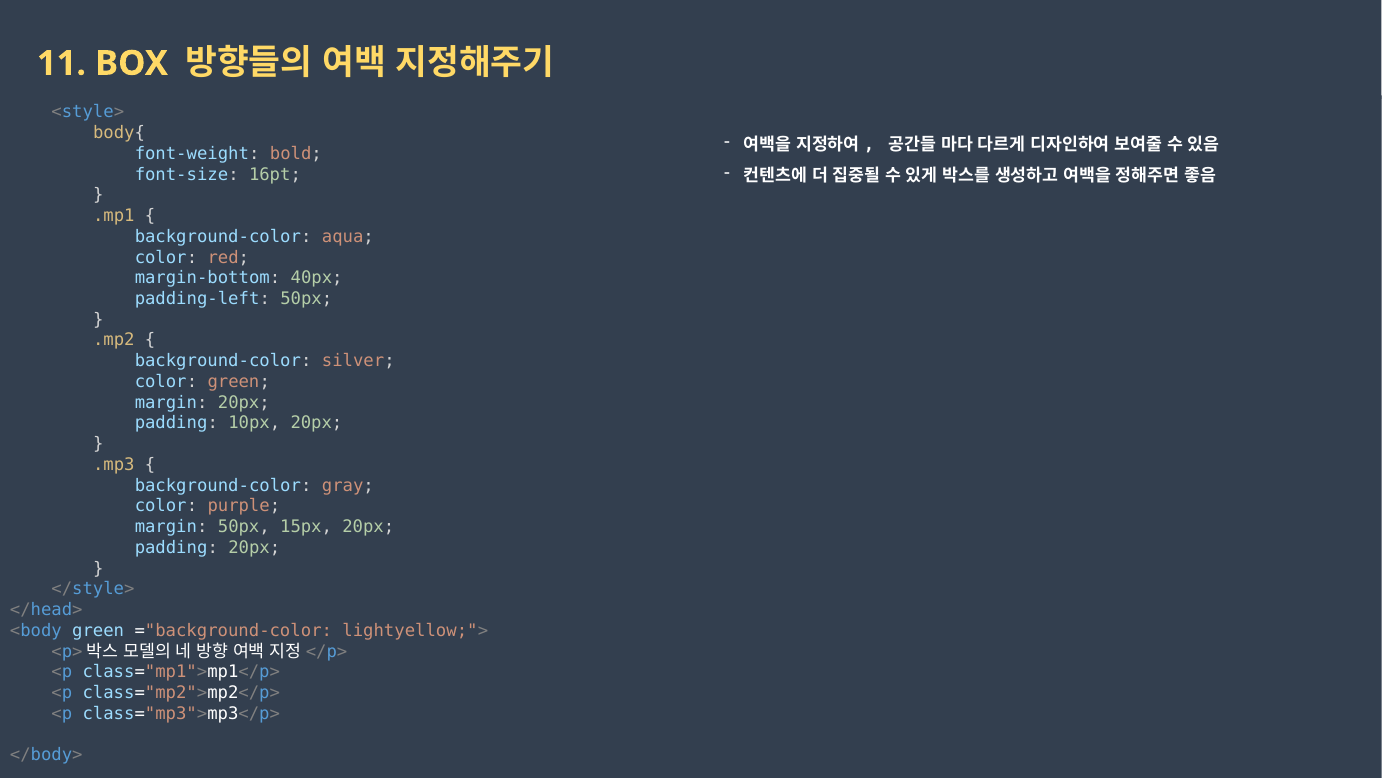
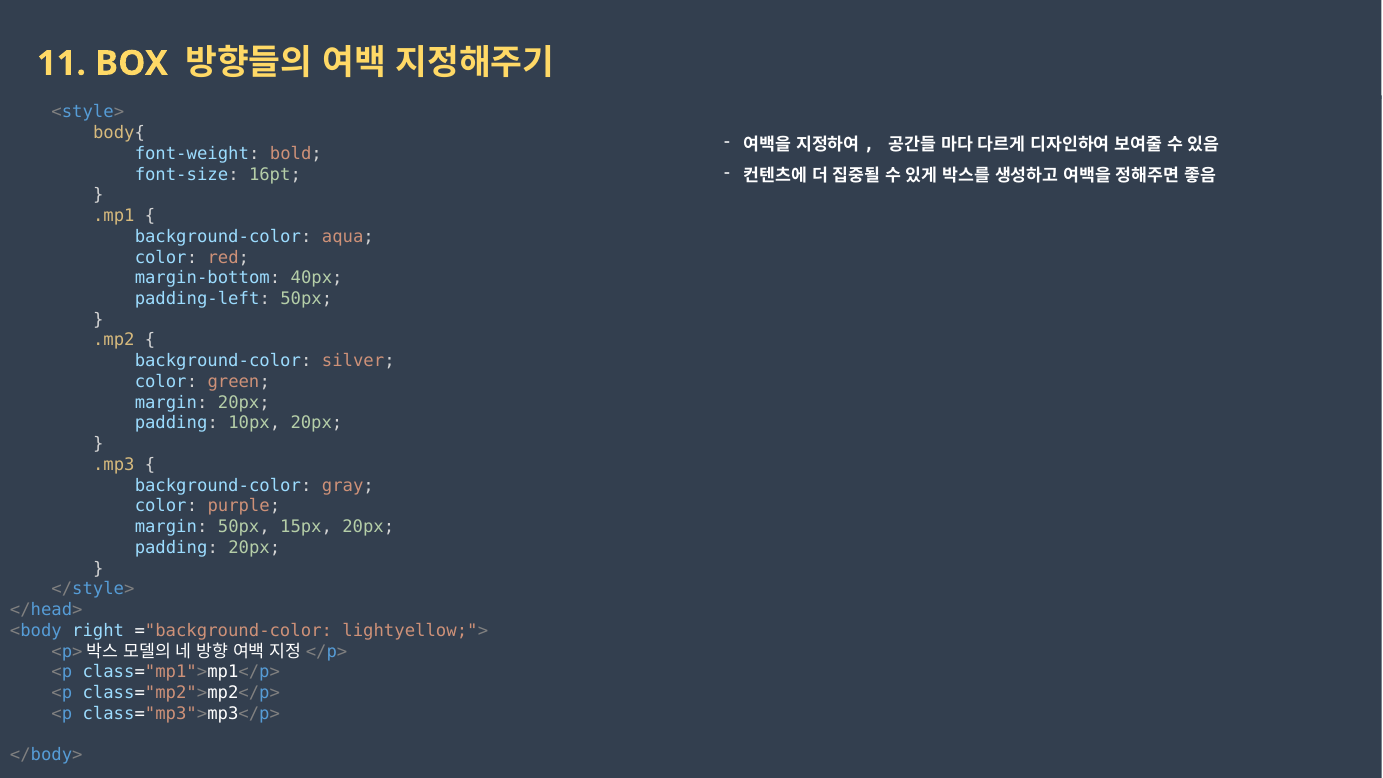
<body green: green -> right
